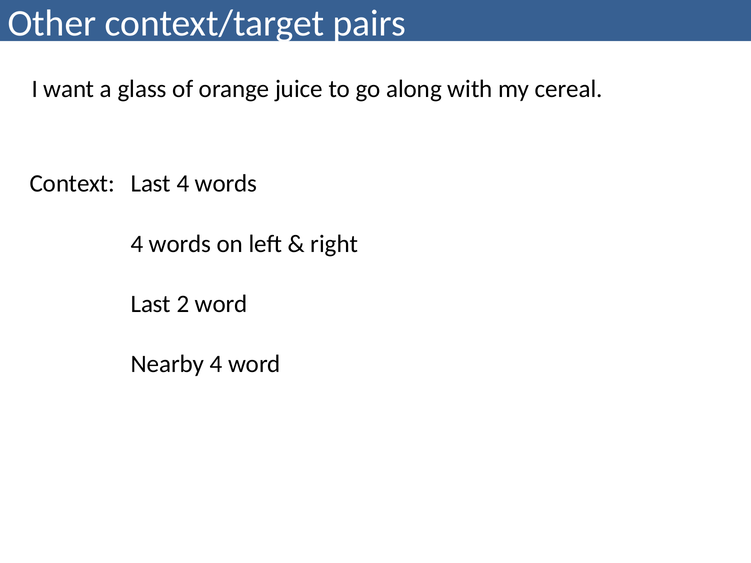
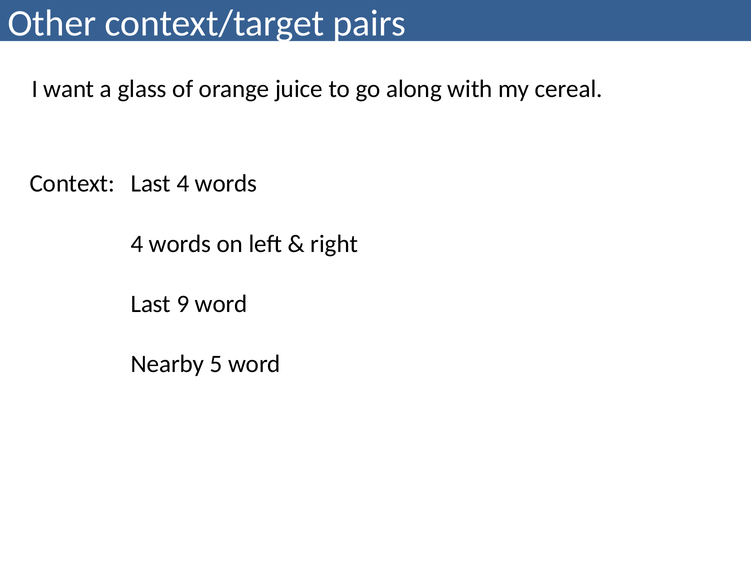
2: 2 -> 9
Nearby 4: 4 -> 5
